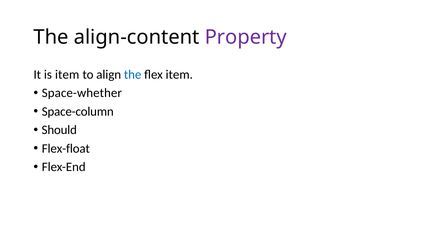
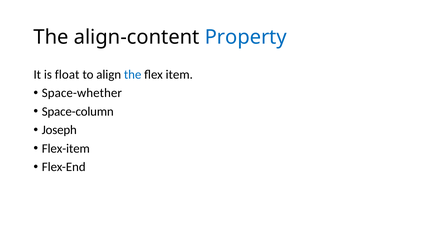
Property colour: purple -> blue
is item: item -> float
Should: Should -> Joseph
Flex-float: Flex-float -> Flex-item
